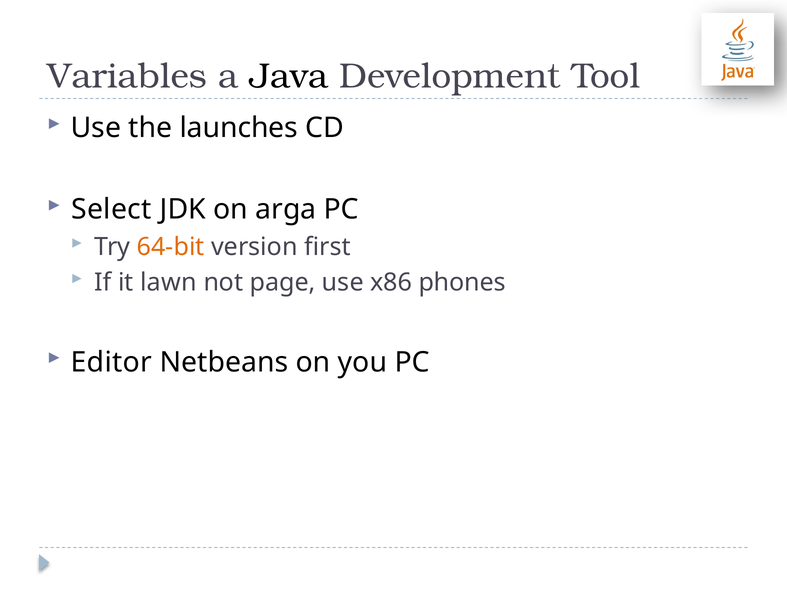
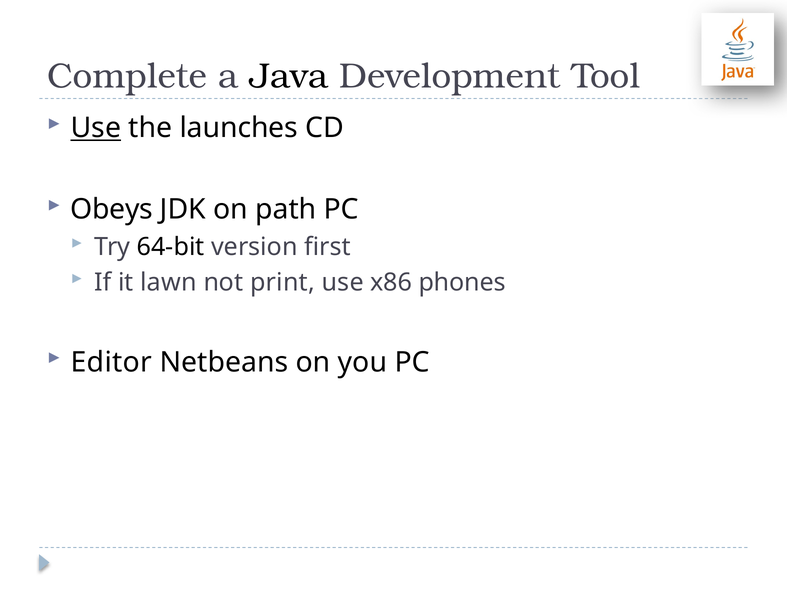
Variables: Variables -> Complete
Use at (96, 128) underline: none -> present
Select: Select -> Obeys
arga: arga -> path
64-bit colour: orange -> black
page: page -> print
